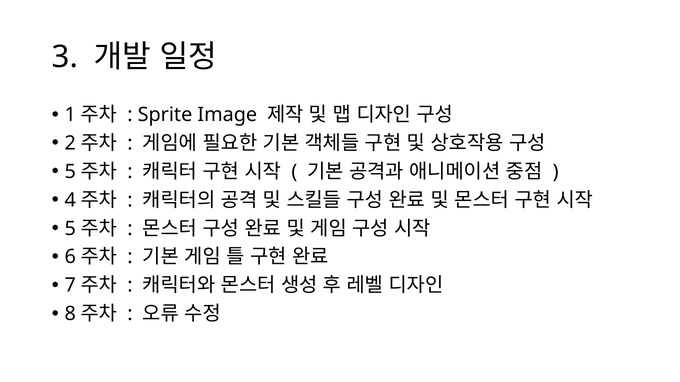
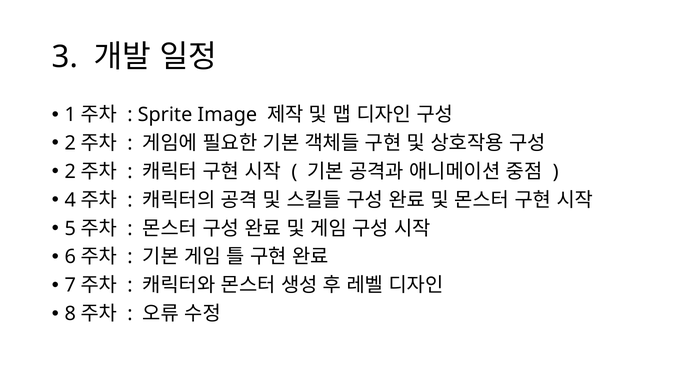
5 at (70, 172): 5 -> 2
